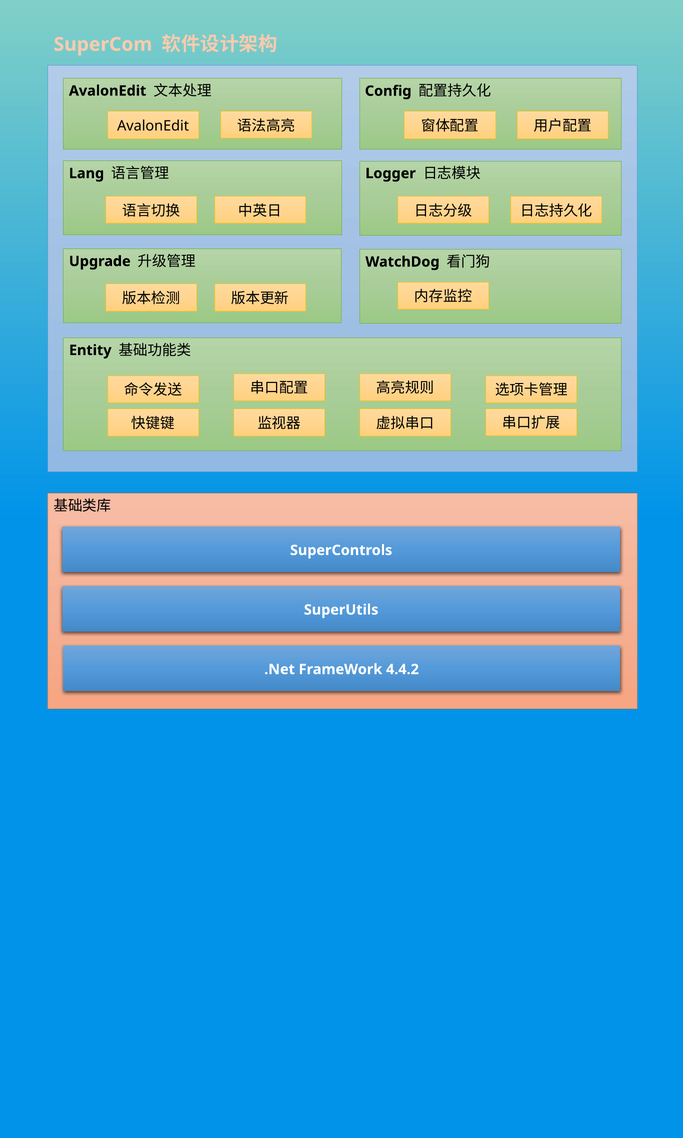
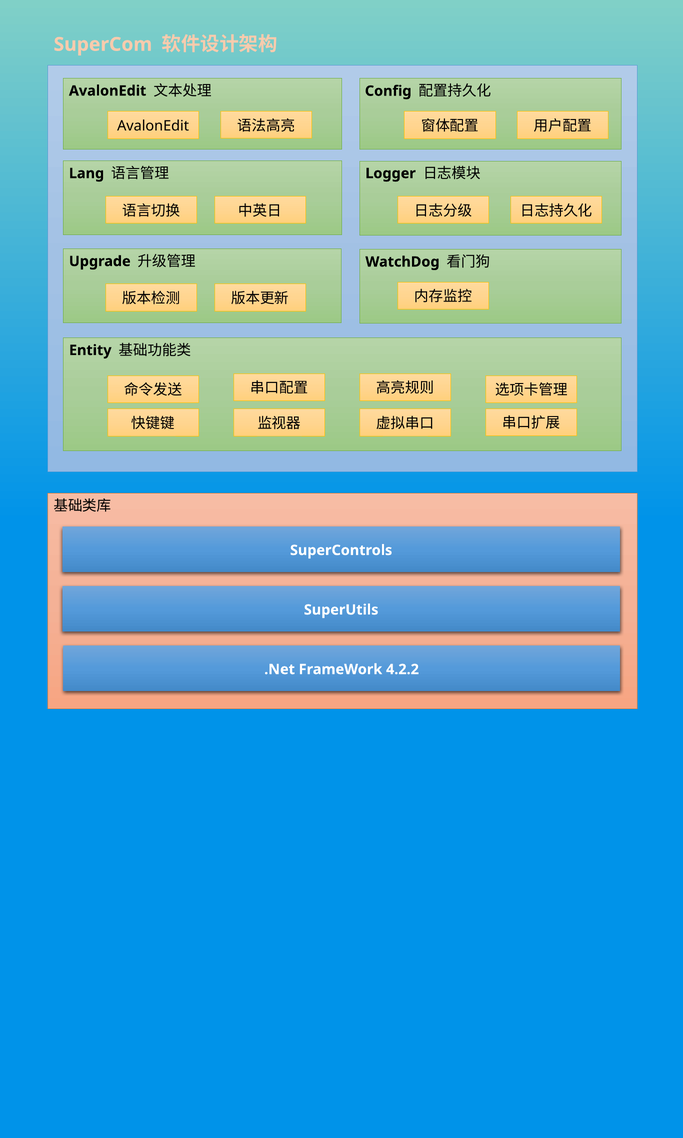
4.4.2: 4.4.2 -> 4.2.2
